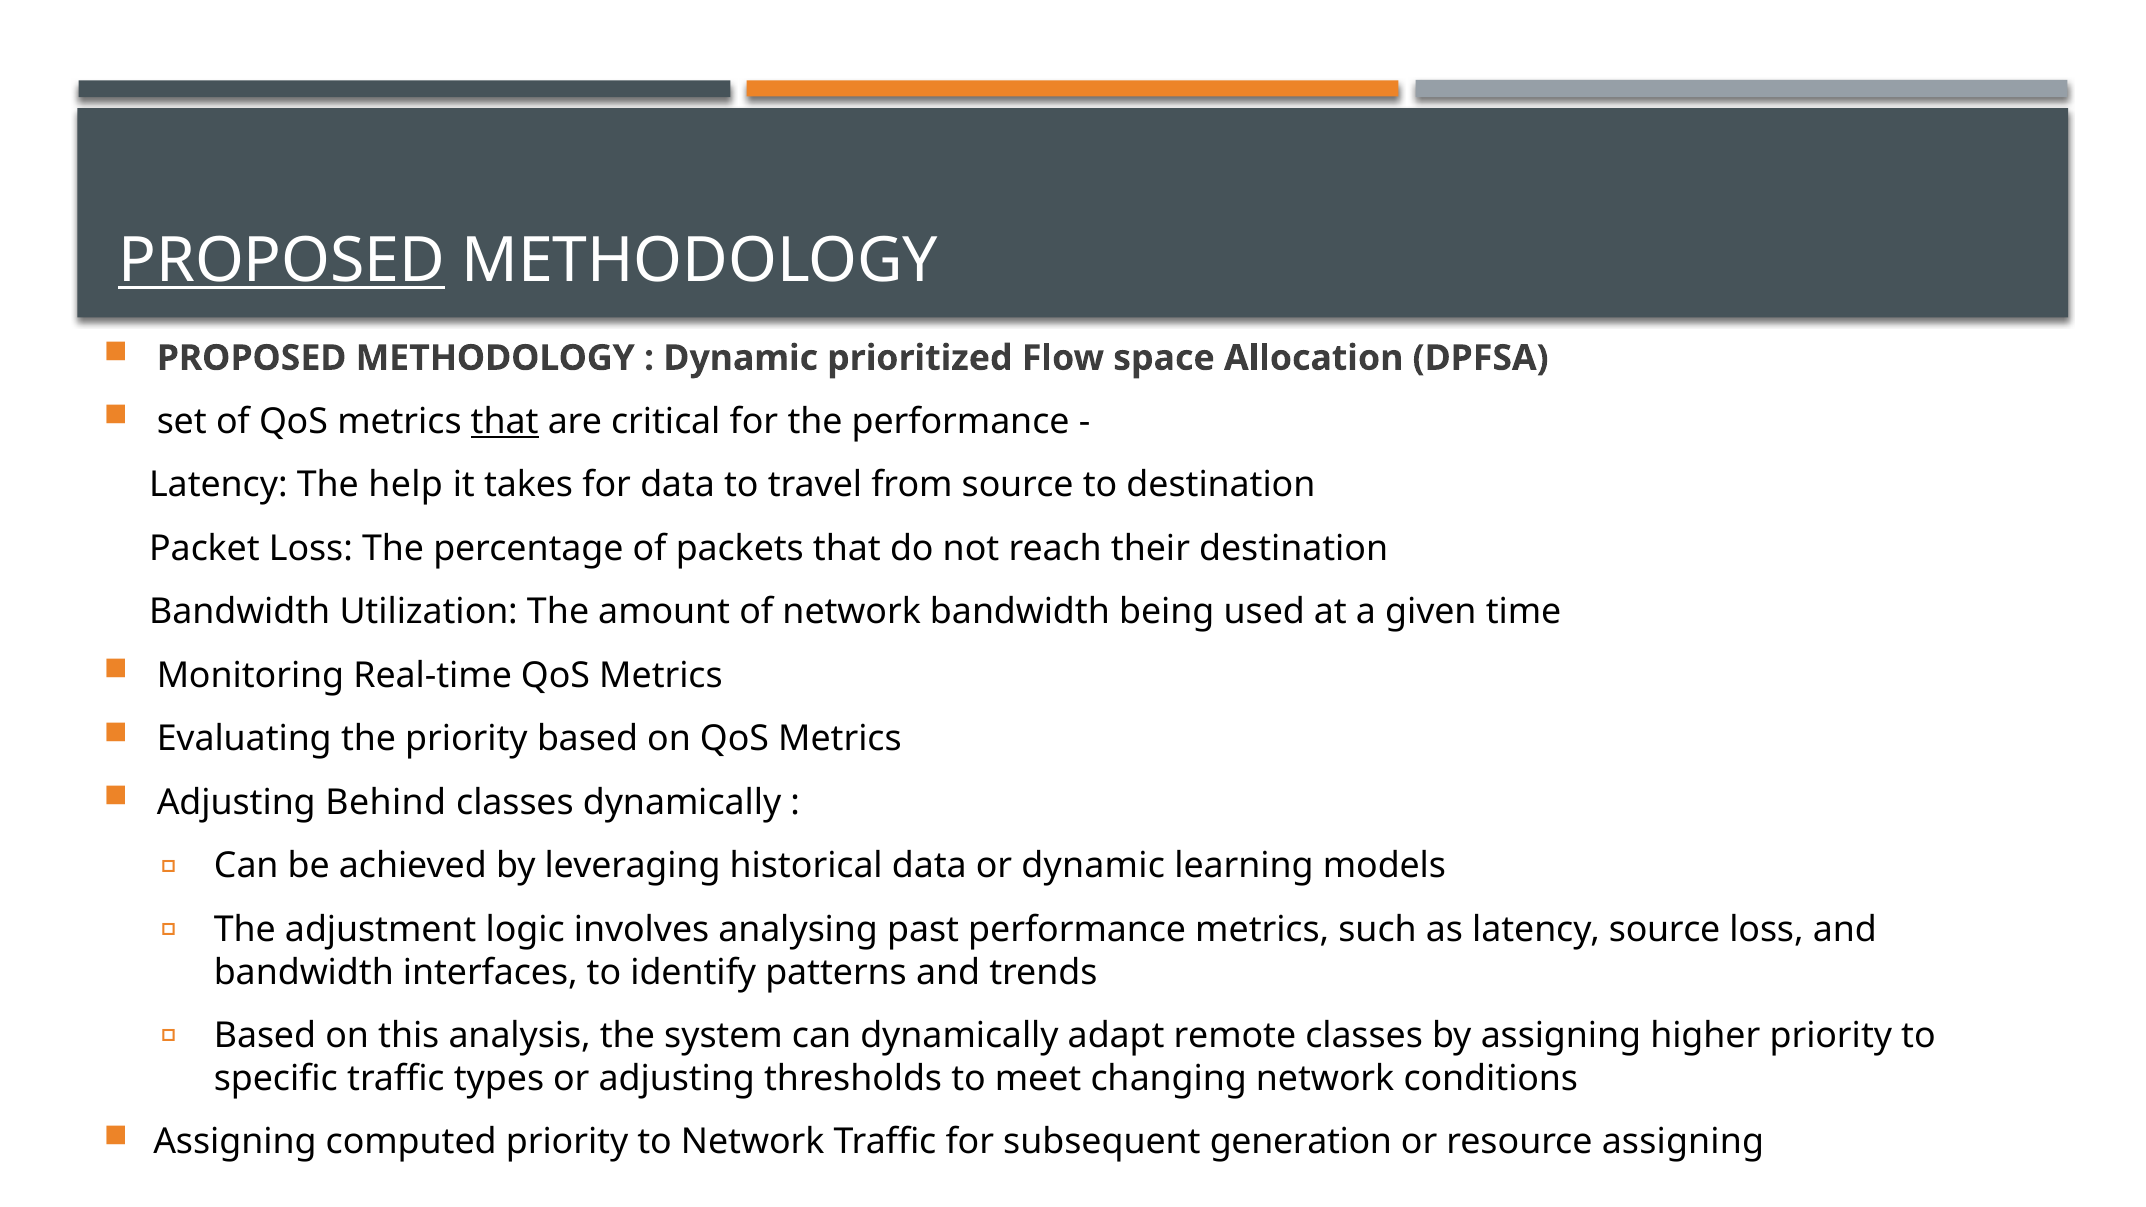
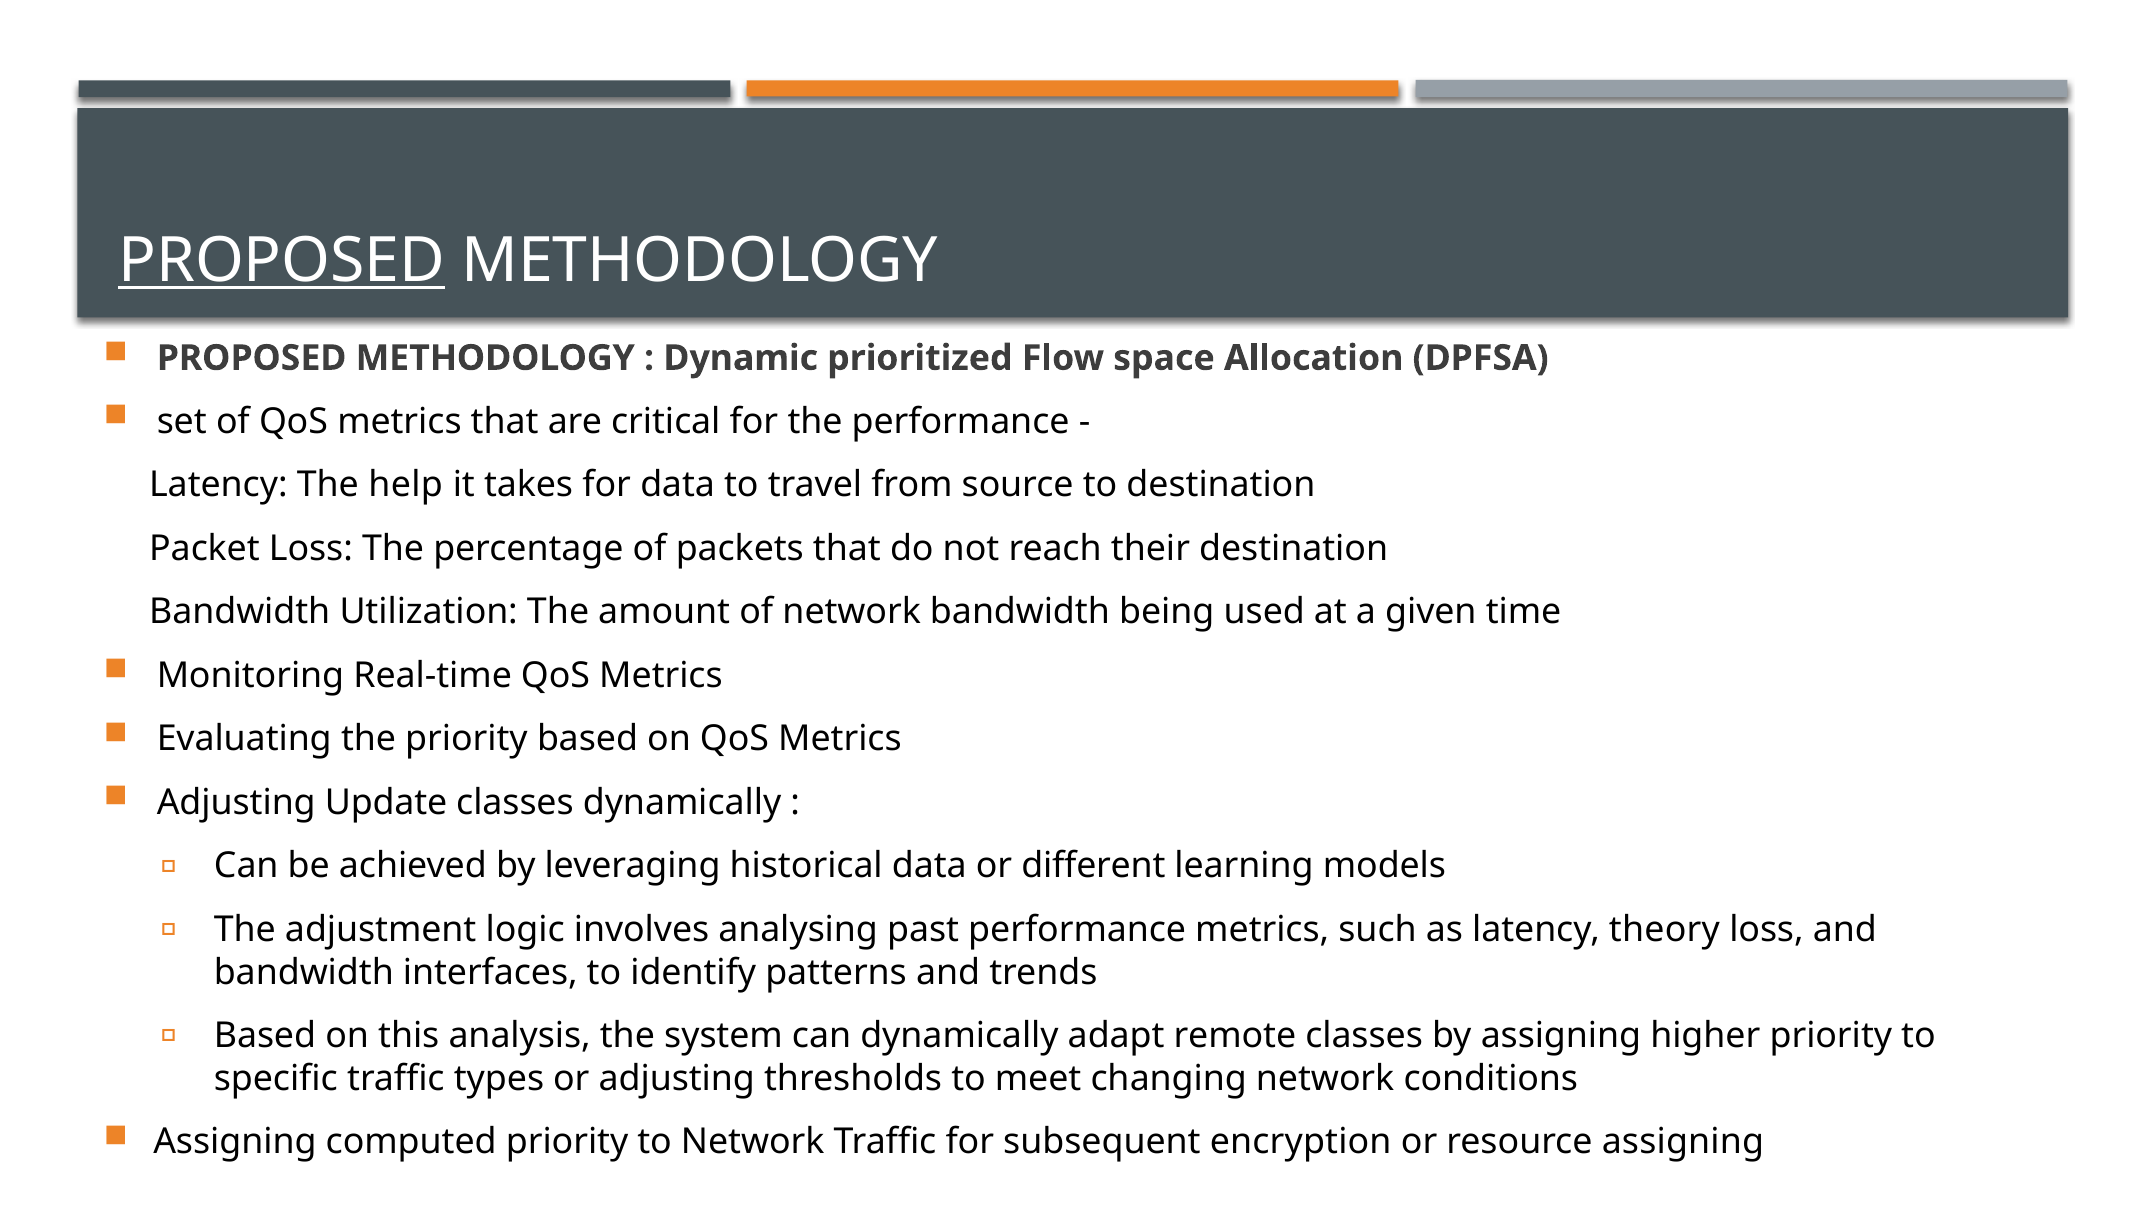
that at (505, 422) underline: present -> none
Behind: Behind -> Update
or dynamic: dynamic -> different
latency source: source -> theory
generation: generation -> encryption
